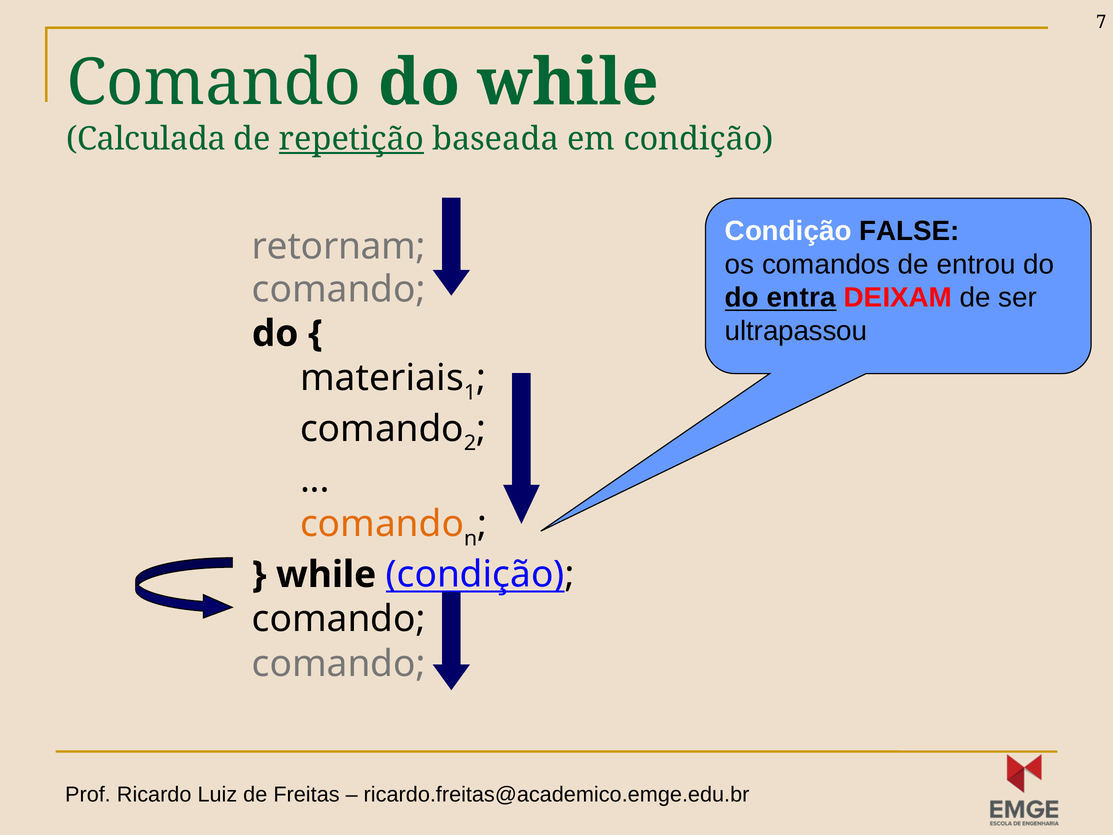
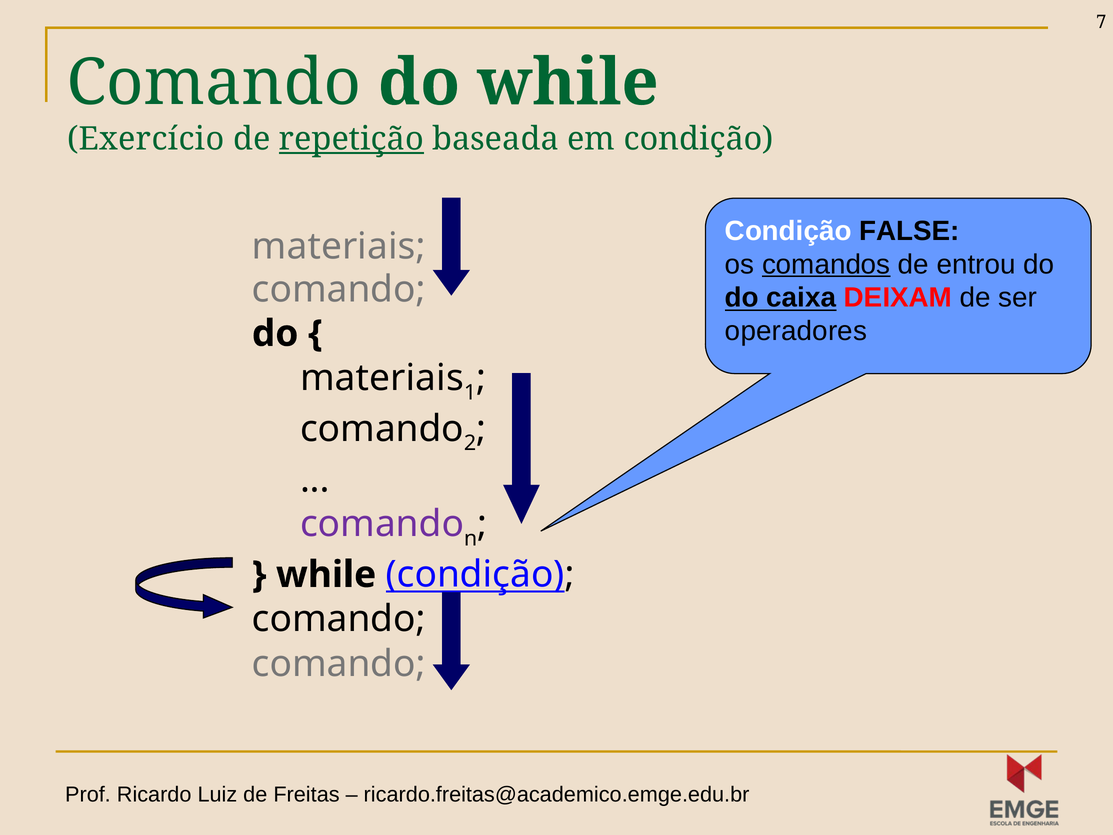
Calculada: Calculada -> Exercício
retornam at (339, 246): retornam -> materiais
comandos underline: none -> present
entra: entra -> caixa
ultrapassou: ultrapassou -> operadores
comando at (382, 524) colour: orange -> purple
